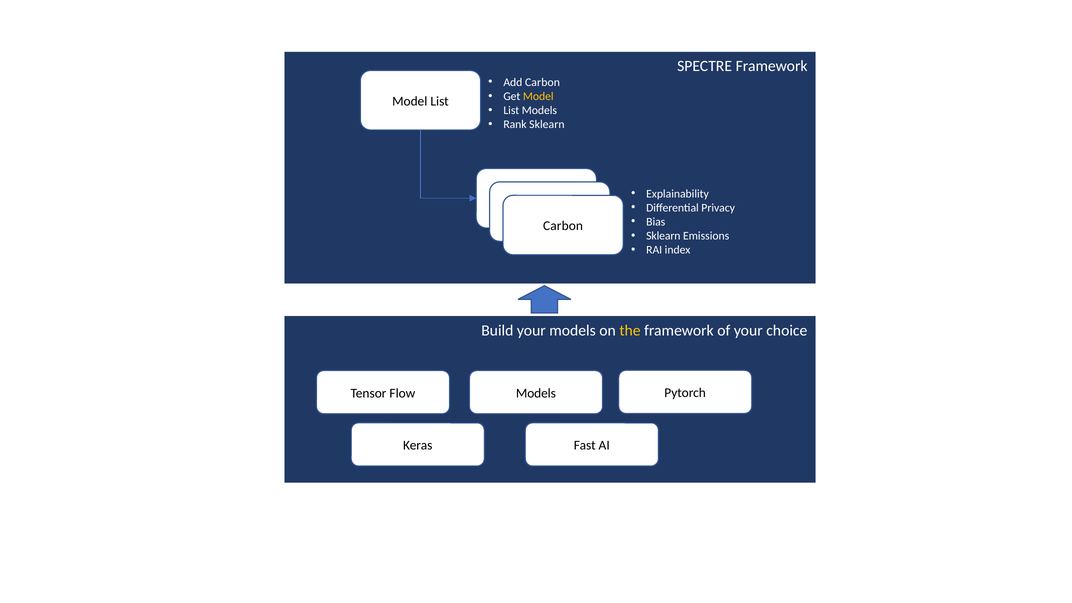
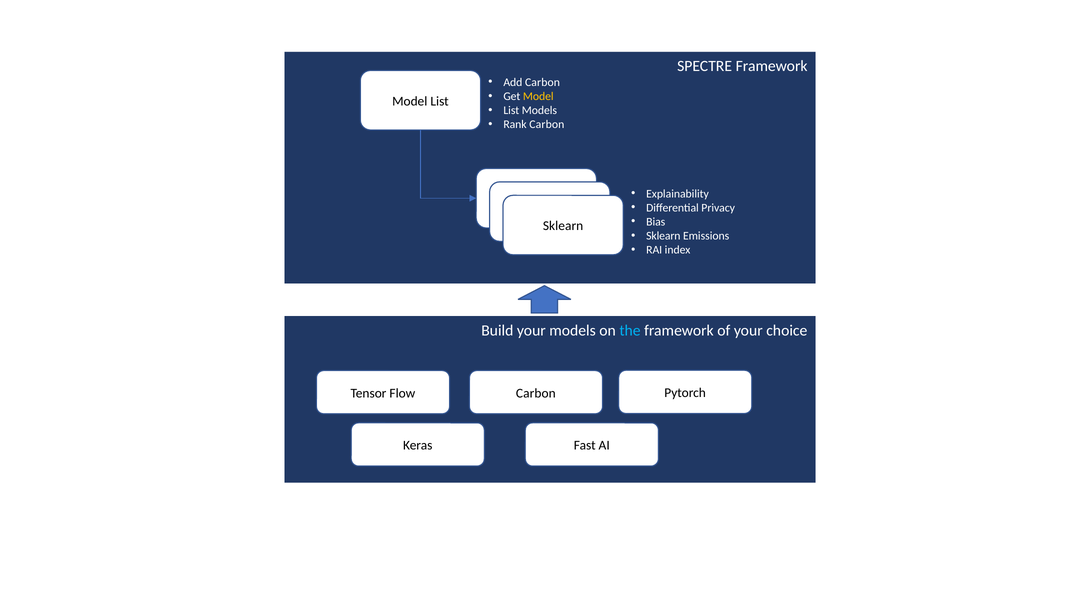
Rank Sklearn: Sklearn -> Carbon
Carbon at (563, 226): Carbon -> Sklearn
the colour: yellow -> light blue
Models at (536, 393): Models -> Carbon
